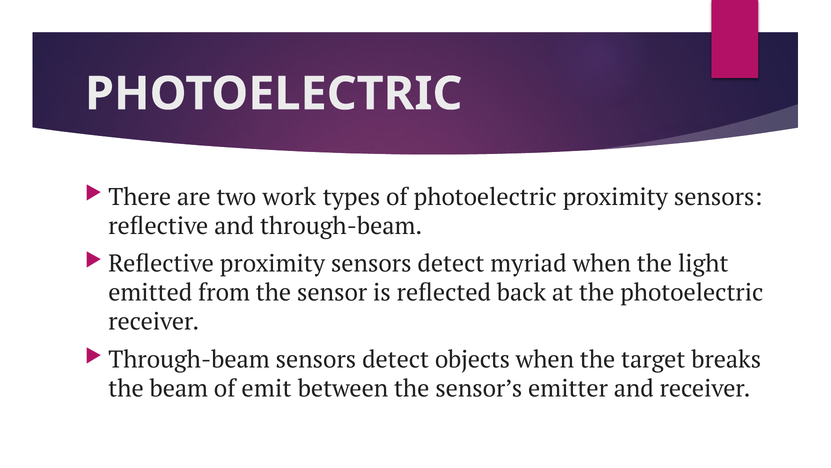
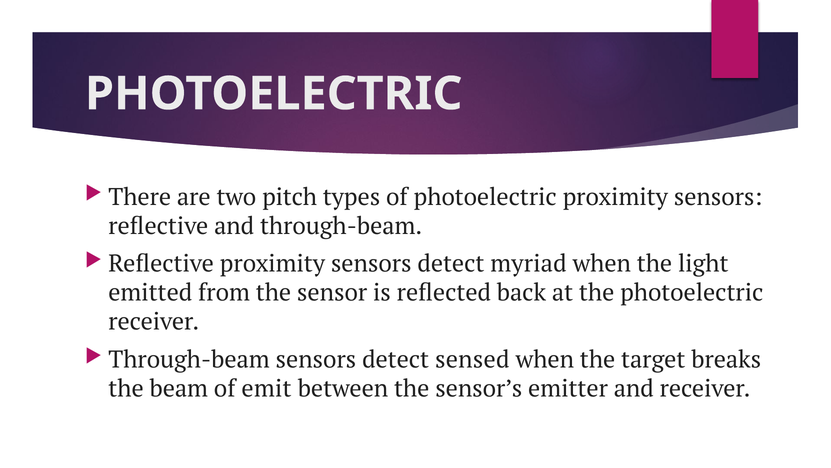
work: work -> pitch
objects: objects -> sensed
